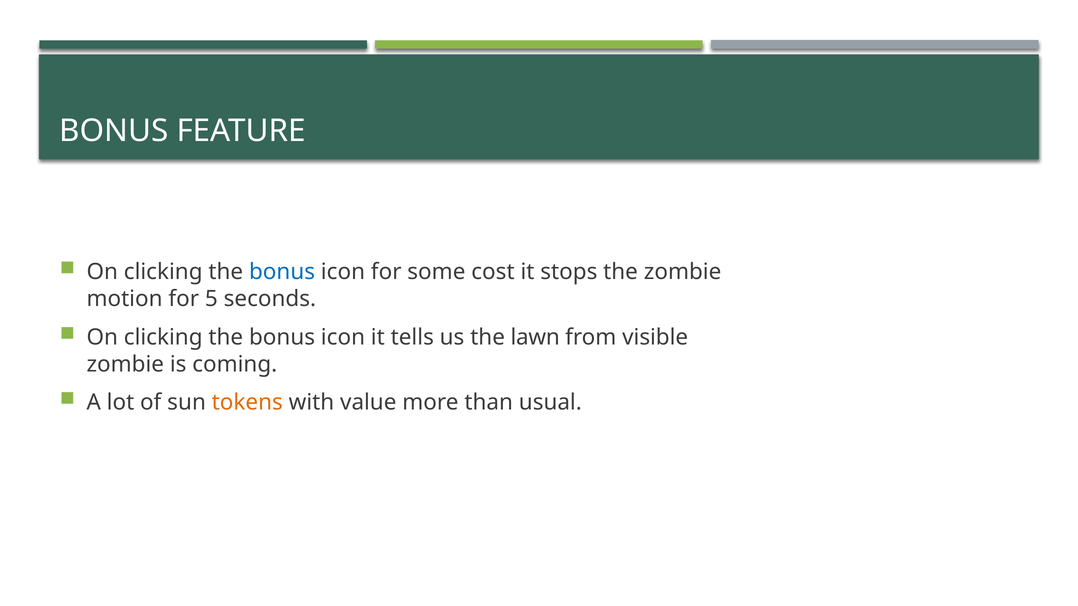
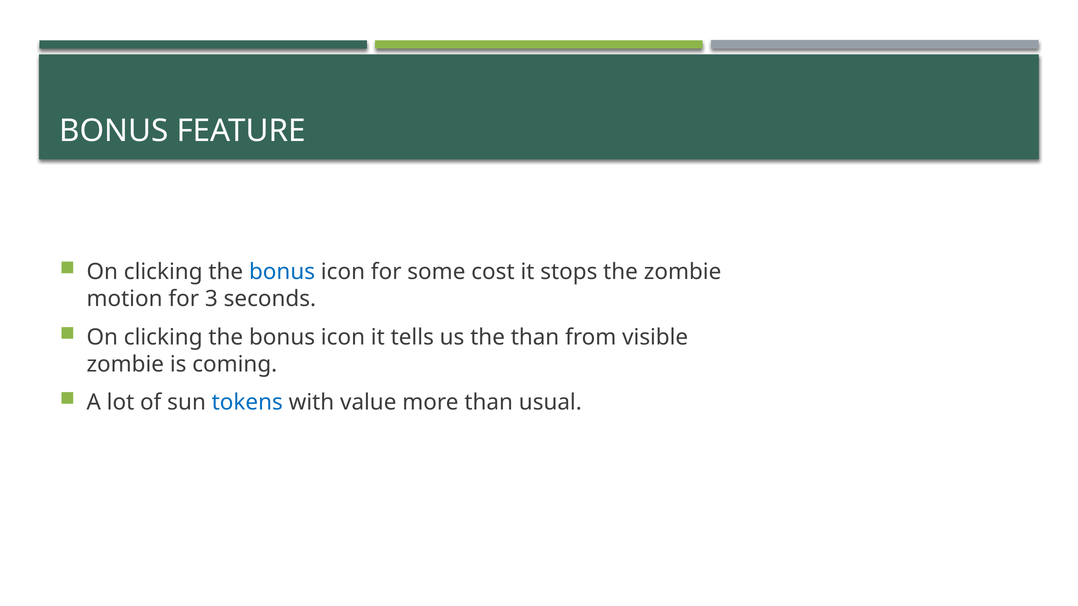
5: 5 -> 3
the lawn: lawn -> than
tokens colour: orange -> blue
